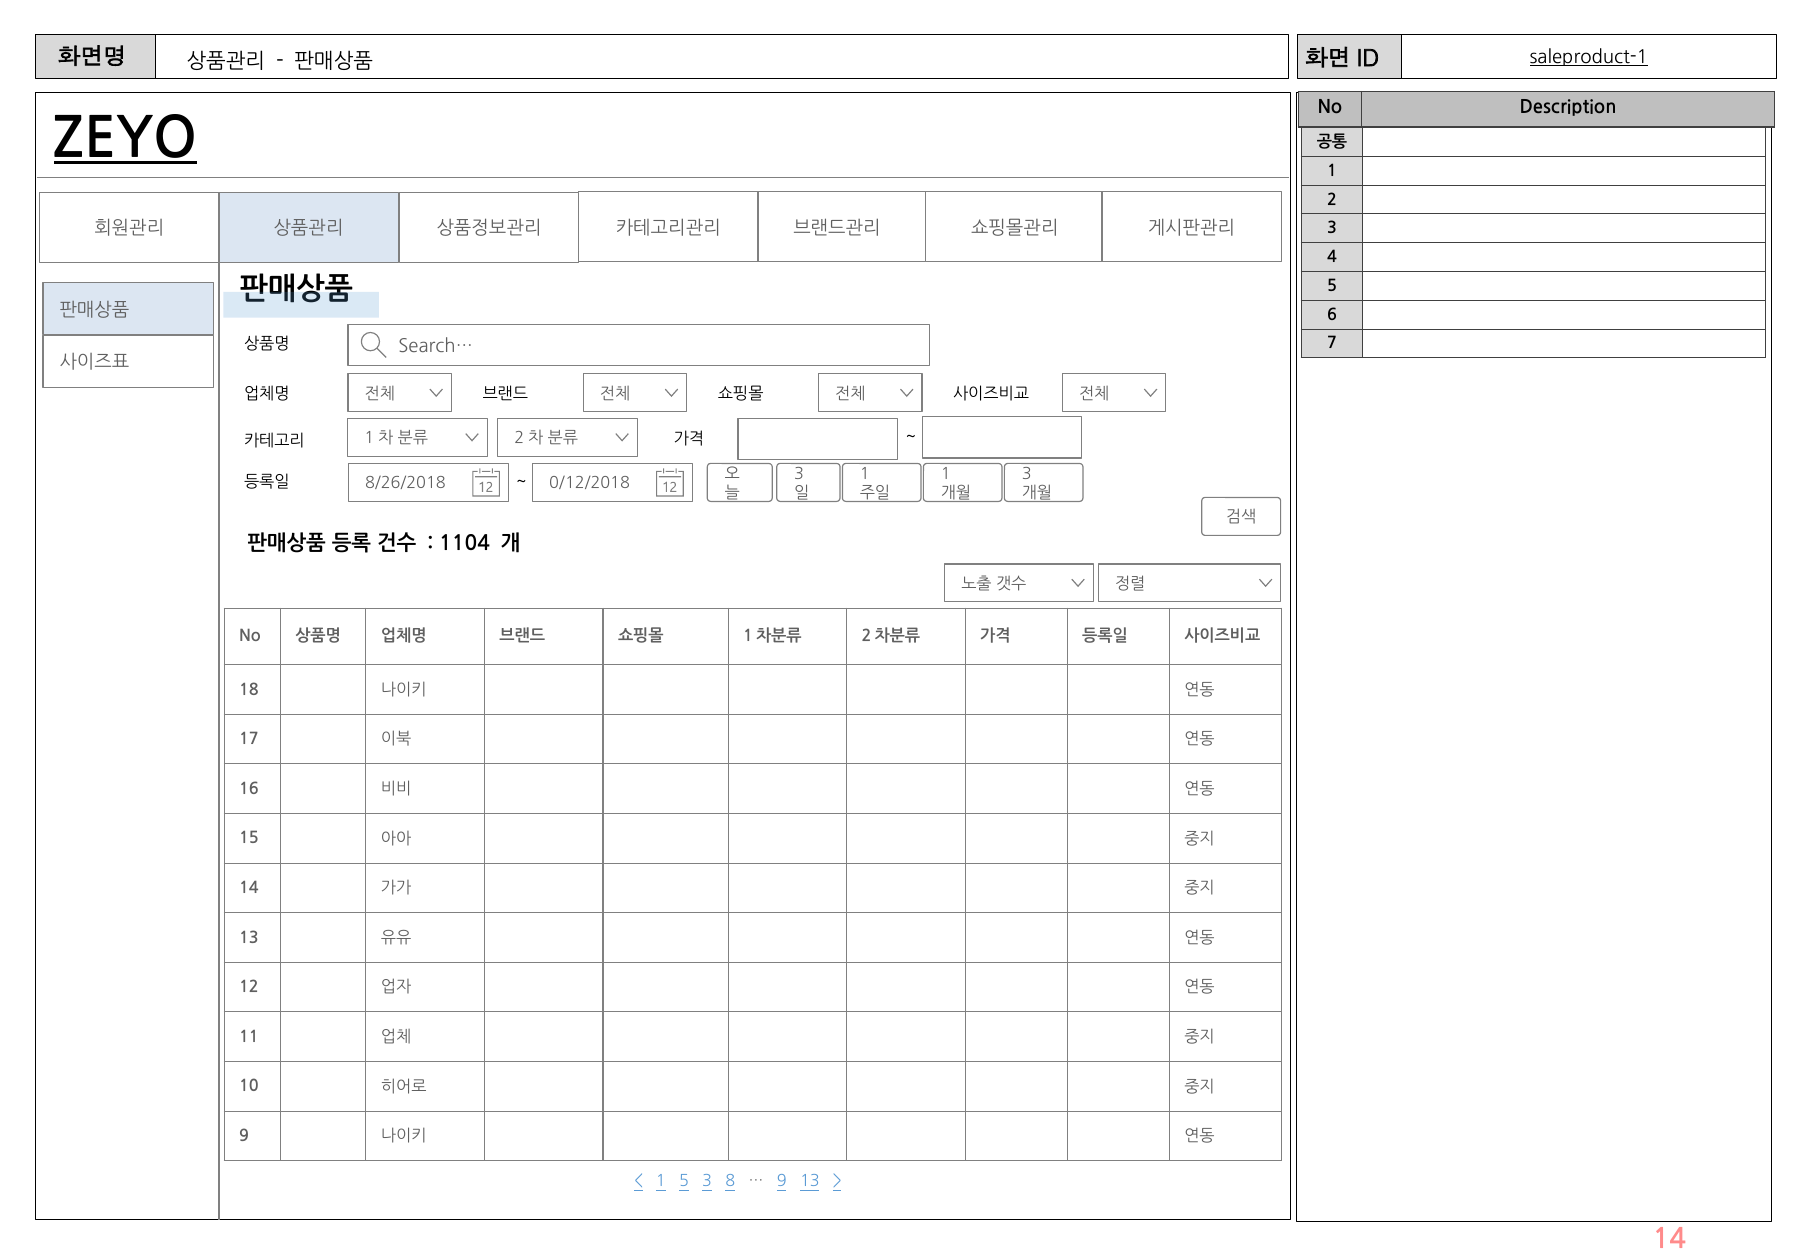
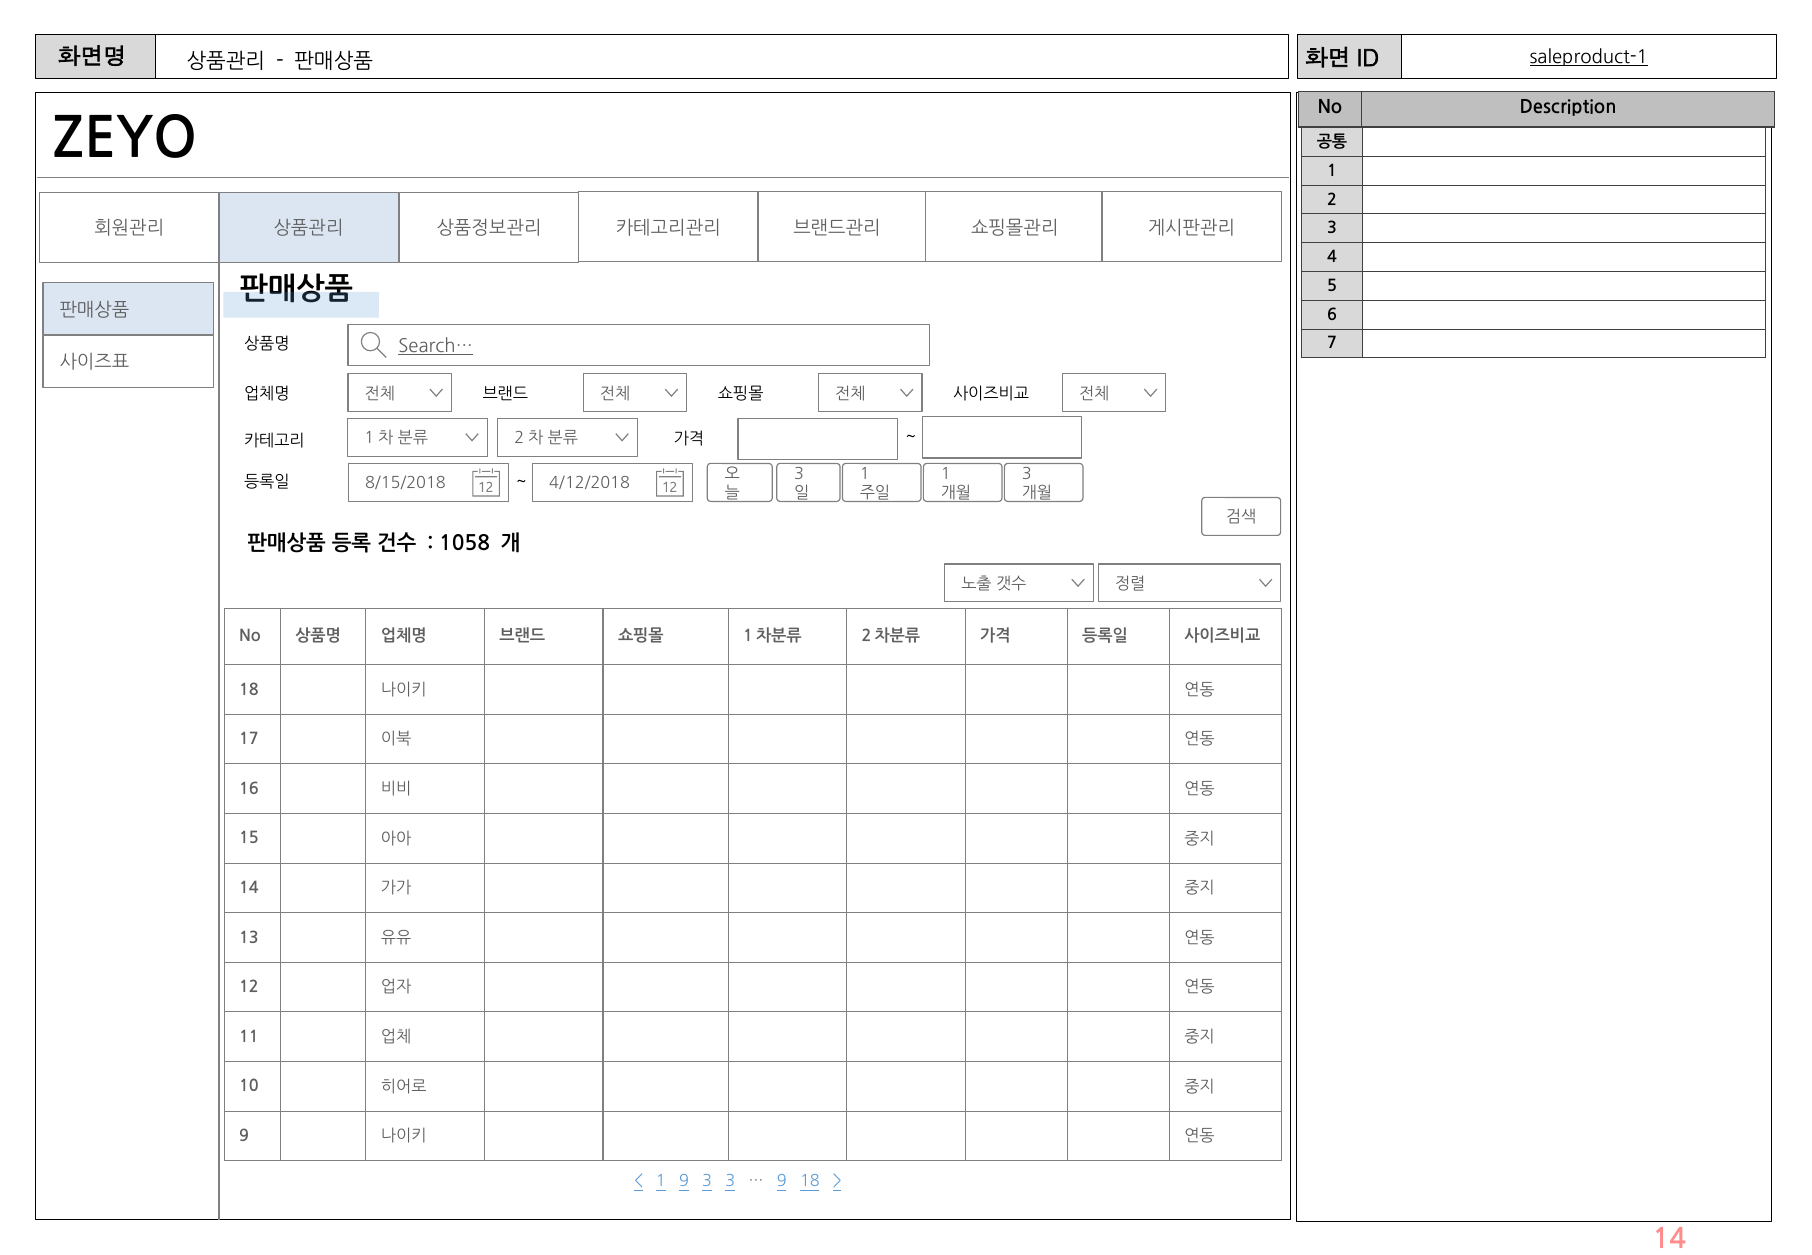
ZEYO underline: present -> none
Search… underline: none -> present
8/26/2018: 8/26/2018 -> 8/15/2018
0/12/2018: 0/12/2018 -> 4/12/2018
1104: 1104 -> 1058
1 5: 5 -> 9
3 8: 8 -> 3
9 13: 13 -> 18
